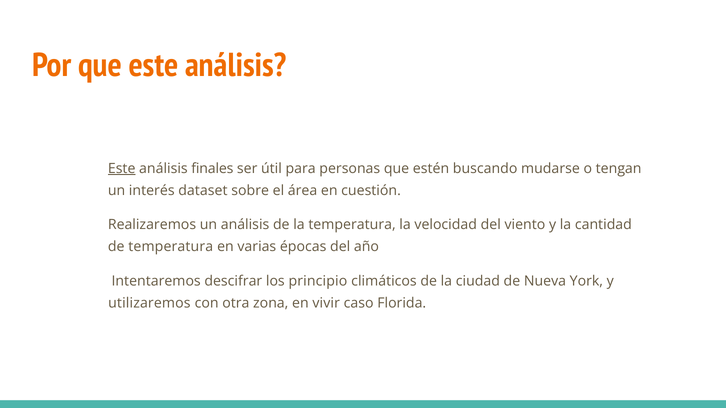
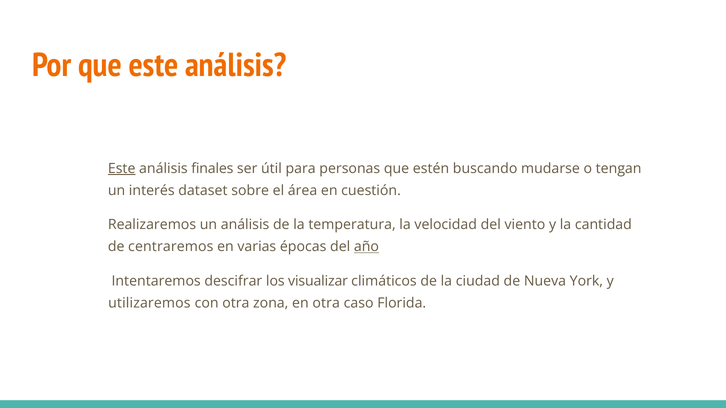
de temperatura: temperatura -> centraremos
año underline: none -> present
principio: principio -> visualizar
en vivir: vivir -> otra
